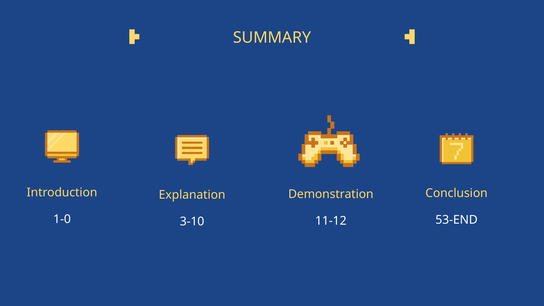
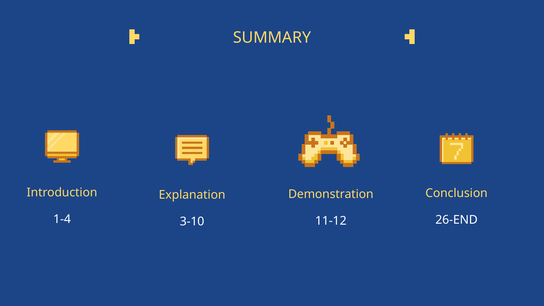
1-0: 1-0 -> 1-4
53-END: 53-END -> 26-END
